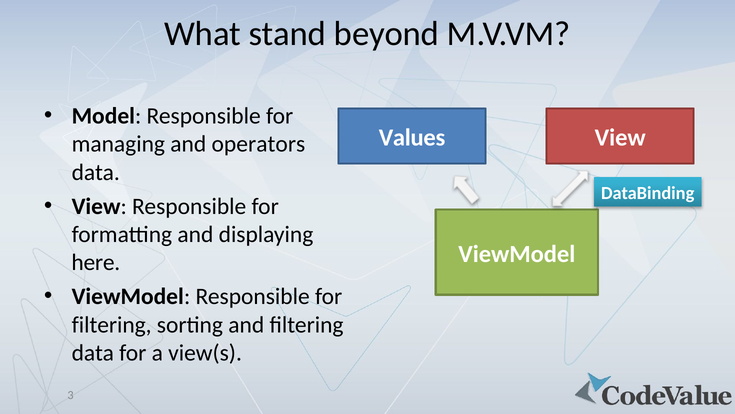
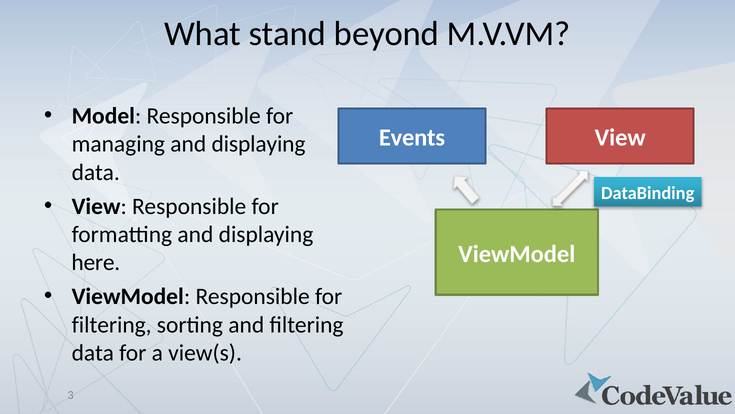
Values: Values -> Events
managing and operators: operators -> displaying
